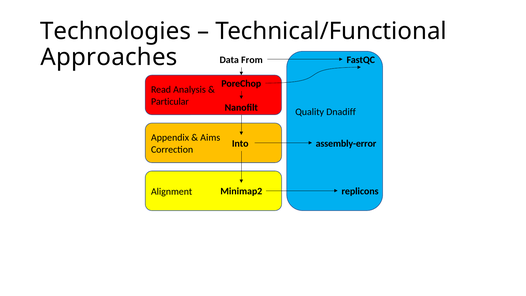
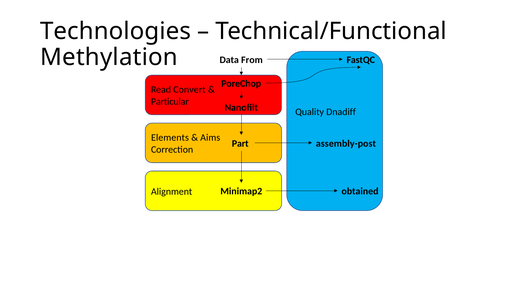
Approaches: Approaches -> Methylation
Analysis: Analysis -> Convert
Appendix: Appendix -> Elements
Into: Into -> Part
assembly-error: assembly-error -> assembly-post
replicons: replicons -> obtained
